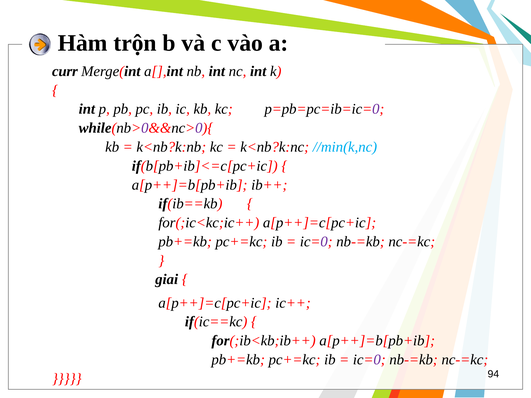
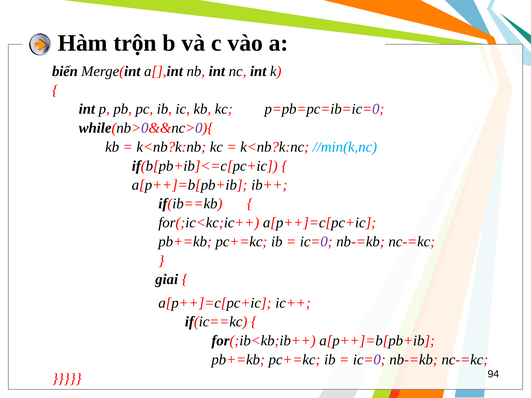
curr: curr -> biến
